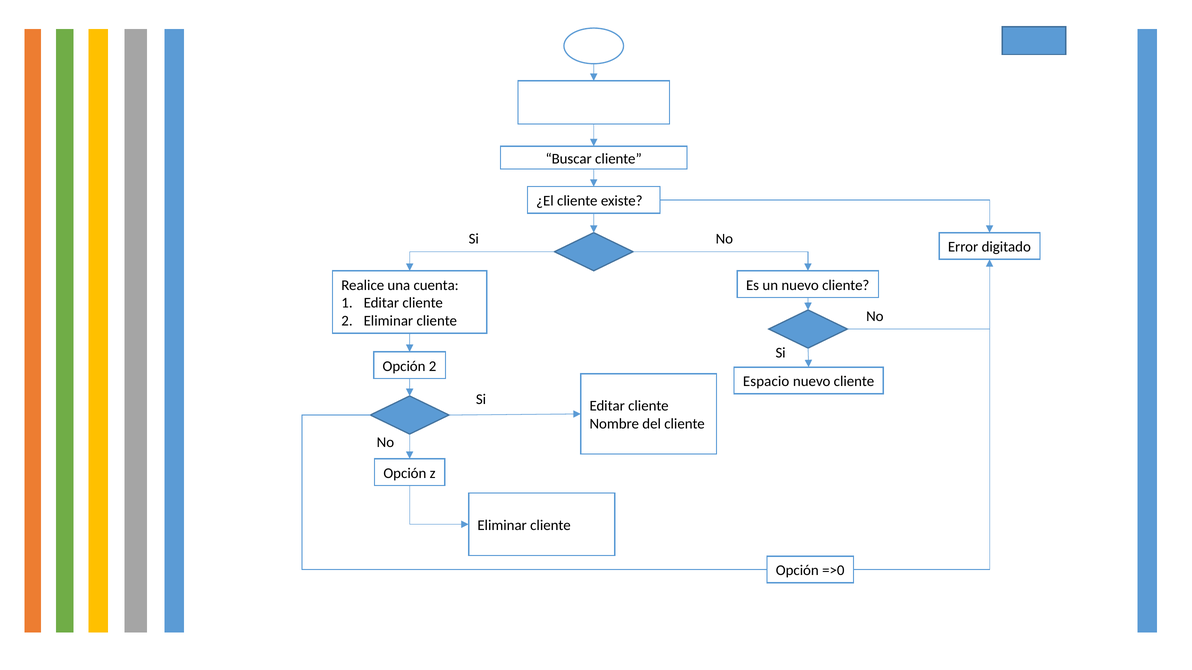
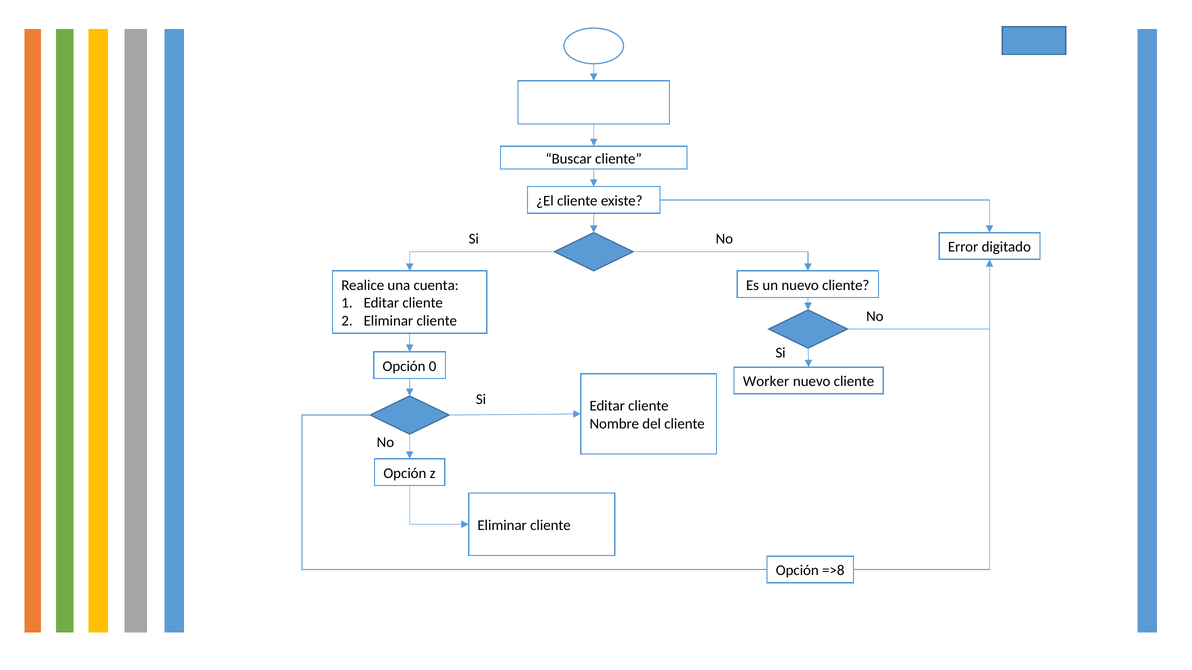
Opción 2: 2 -> 0
Espacio: Espacio -> Worker
=>0: =>0 -> =>8
